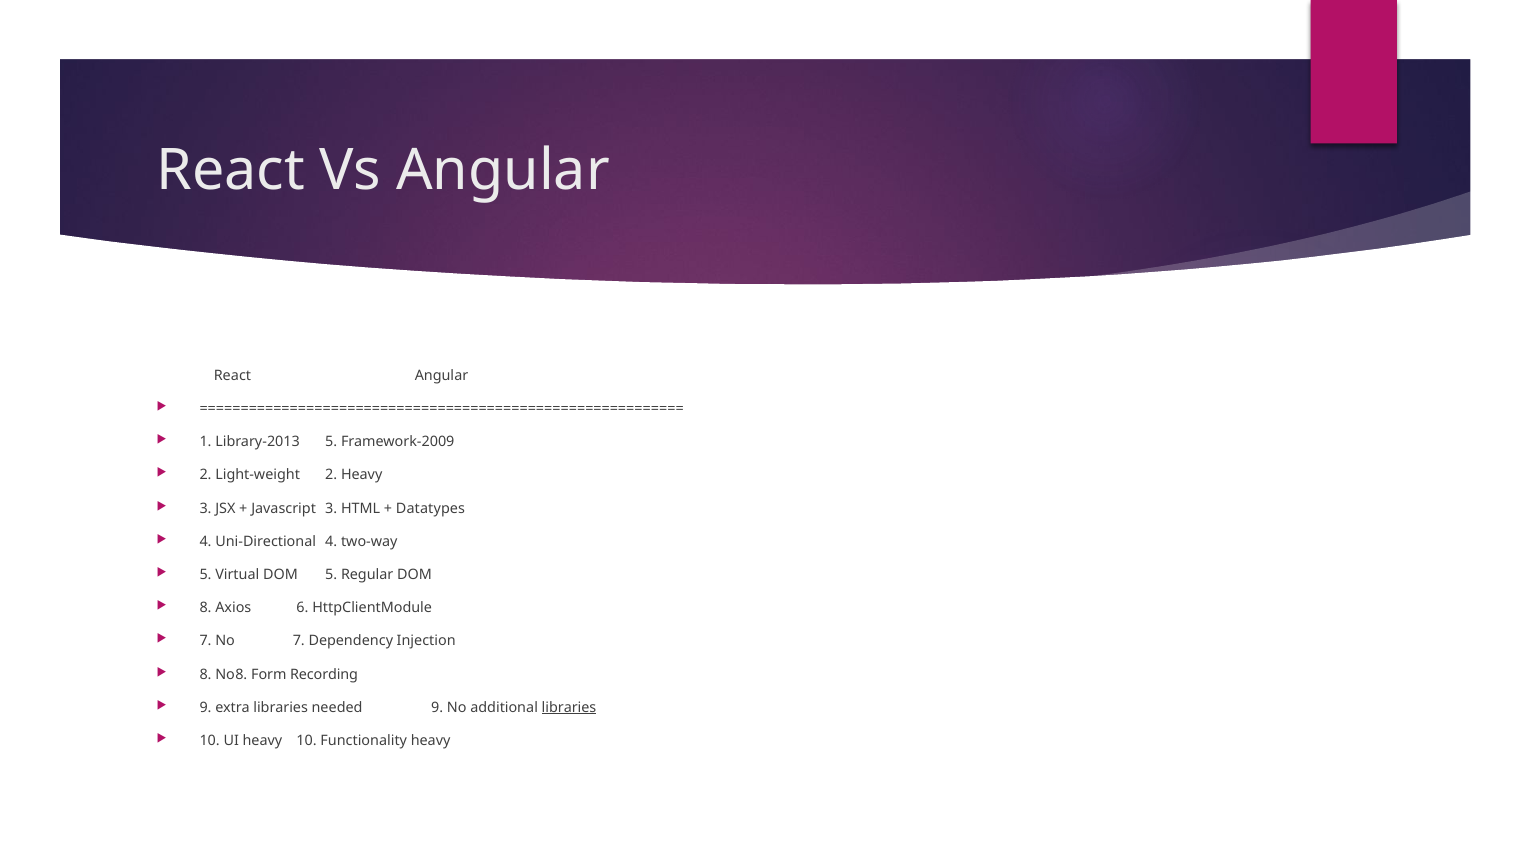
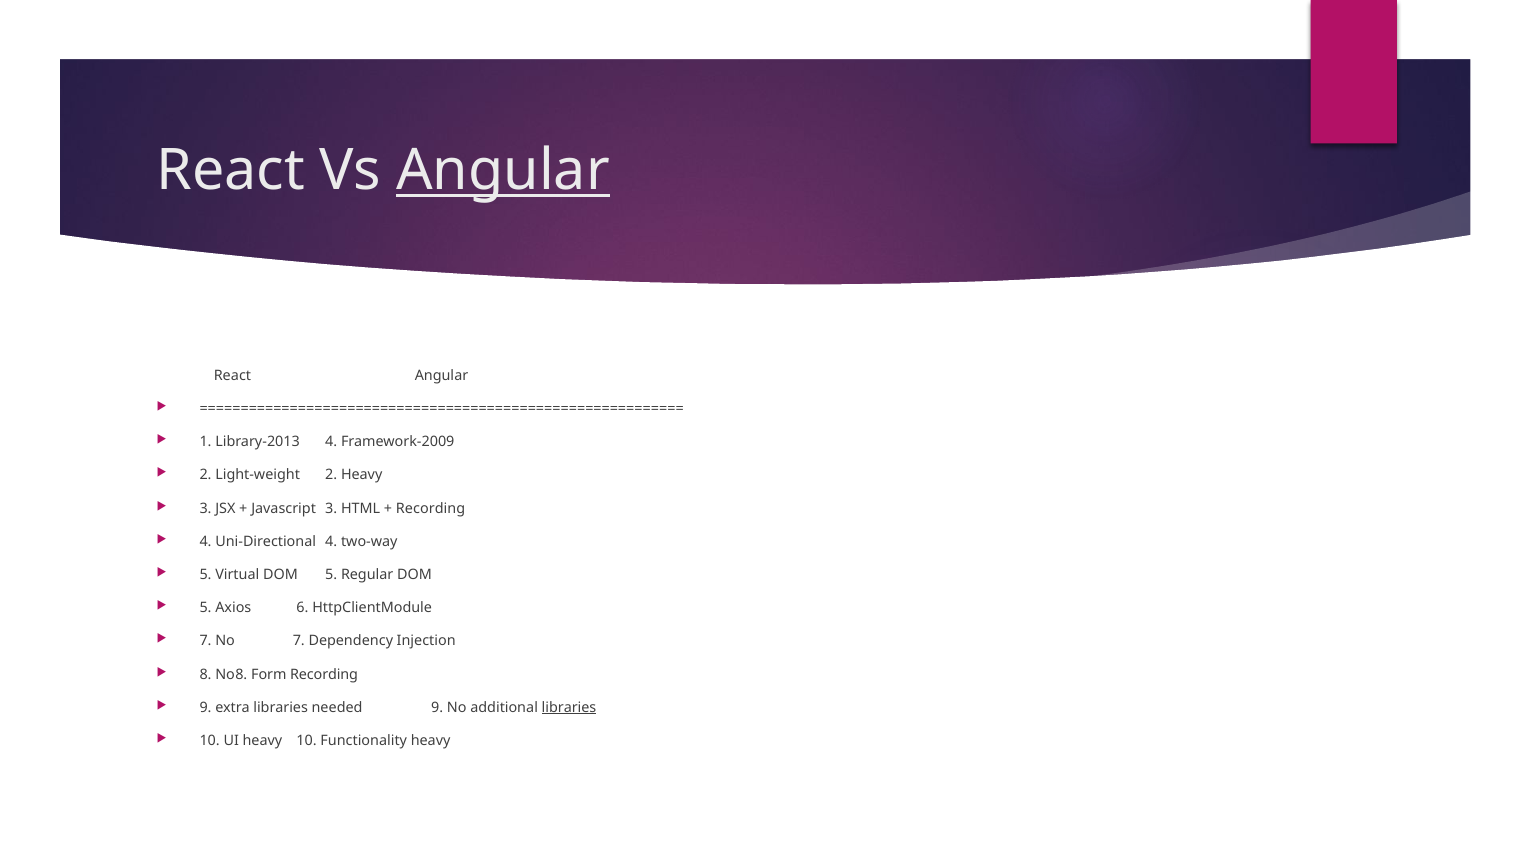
Angular at (503, 171) underline: none -> present
Library-2013 5: 5 -> 4
Datatypes at (431, 508): Datatypes -> Recording
8 at (206, 608): 8 -> 5
